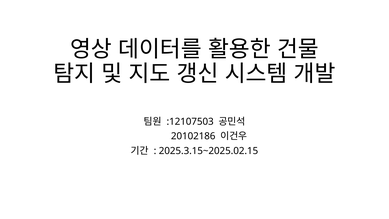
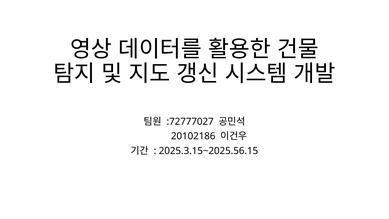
:12107503: :12107503 -> :72777027
2025.3.15~2025.02.15: 2025.3.15~2025.02.15 -> 2025.3.15~2025.56.15
